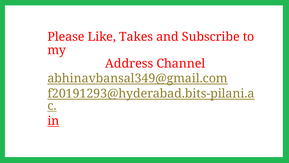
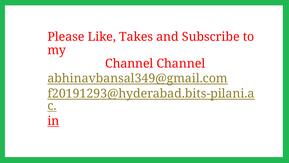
Address at (129, 63): Address -> Channel
